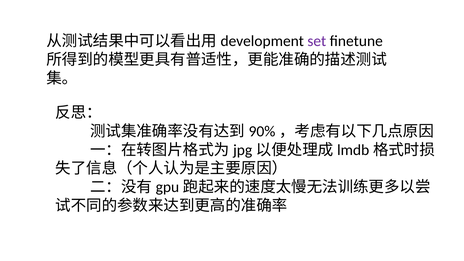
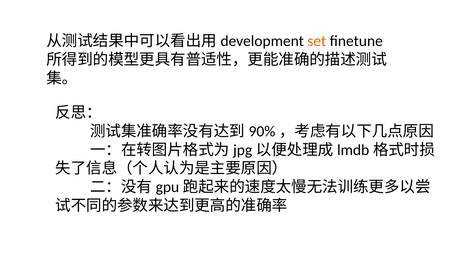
set colour: purple -> orange
